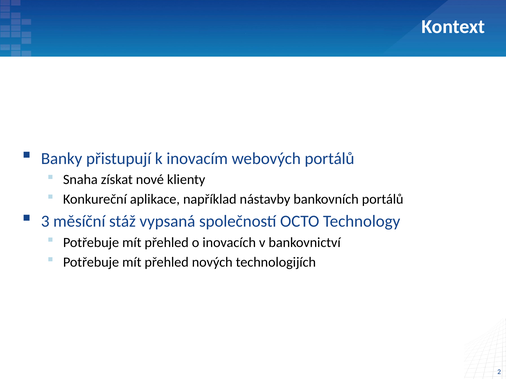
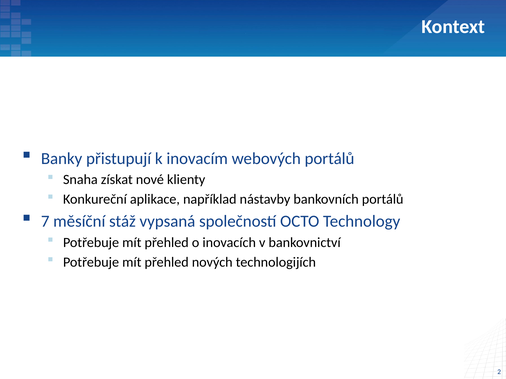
3: 3 -> 7
